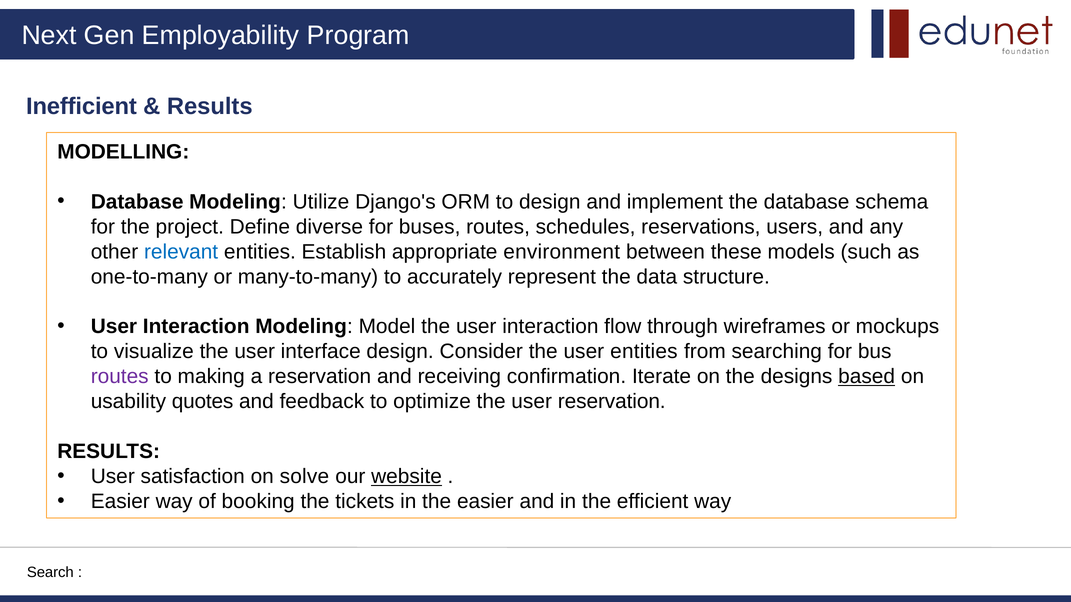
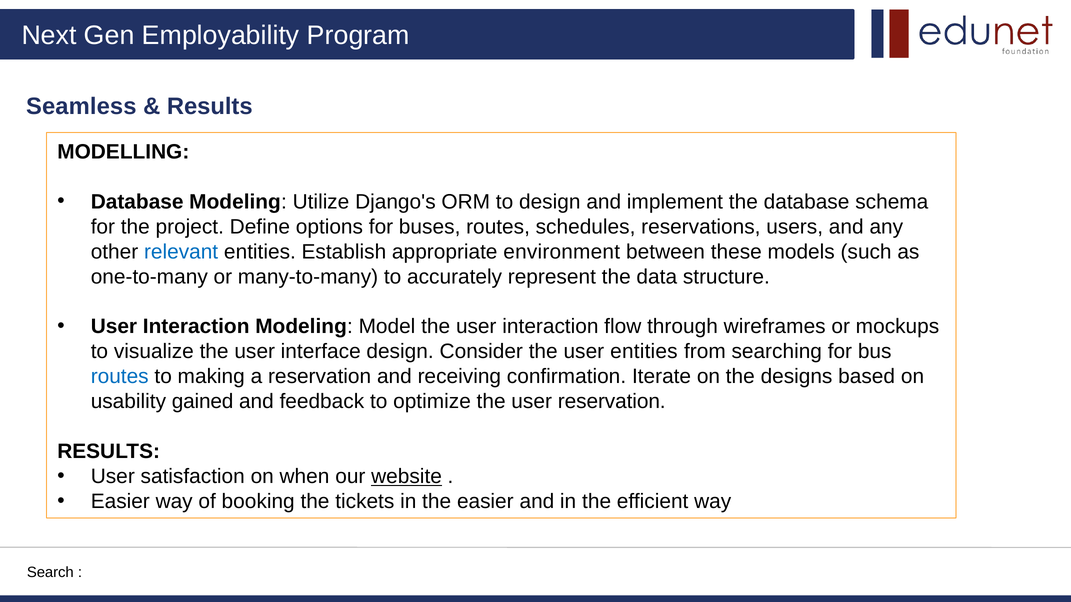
Inefficient: Inefficient -> Seamless
diverse: diverse -> options
routes at (120, 377) colour: purple -> blue
based underline: present -> none
quotes: quotes -> gained
solve: solve -> when
